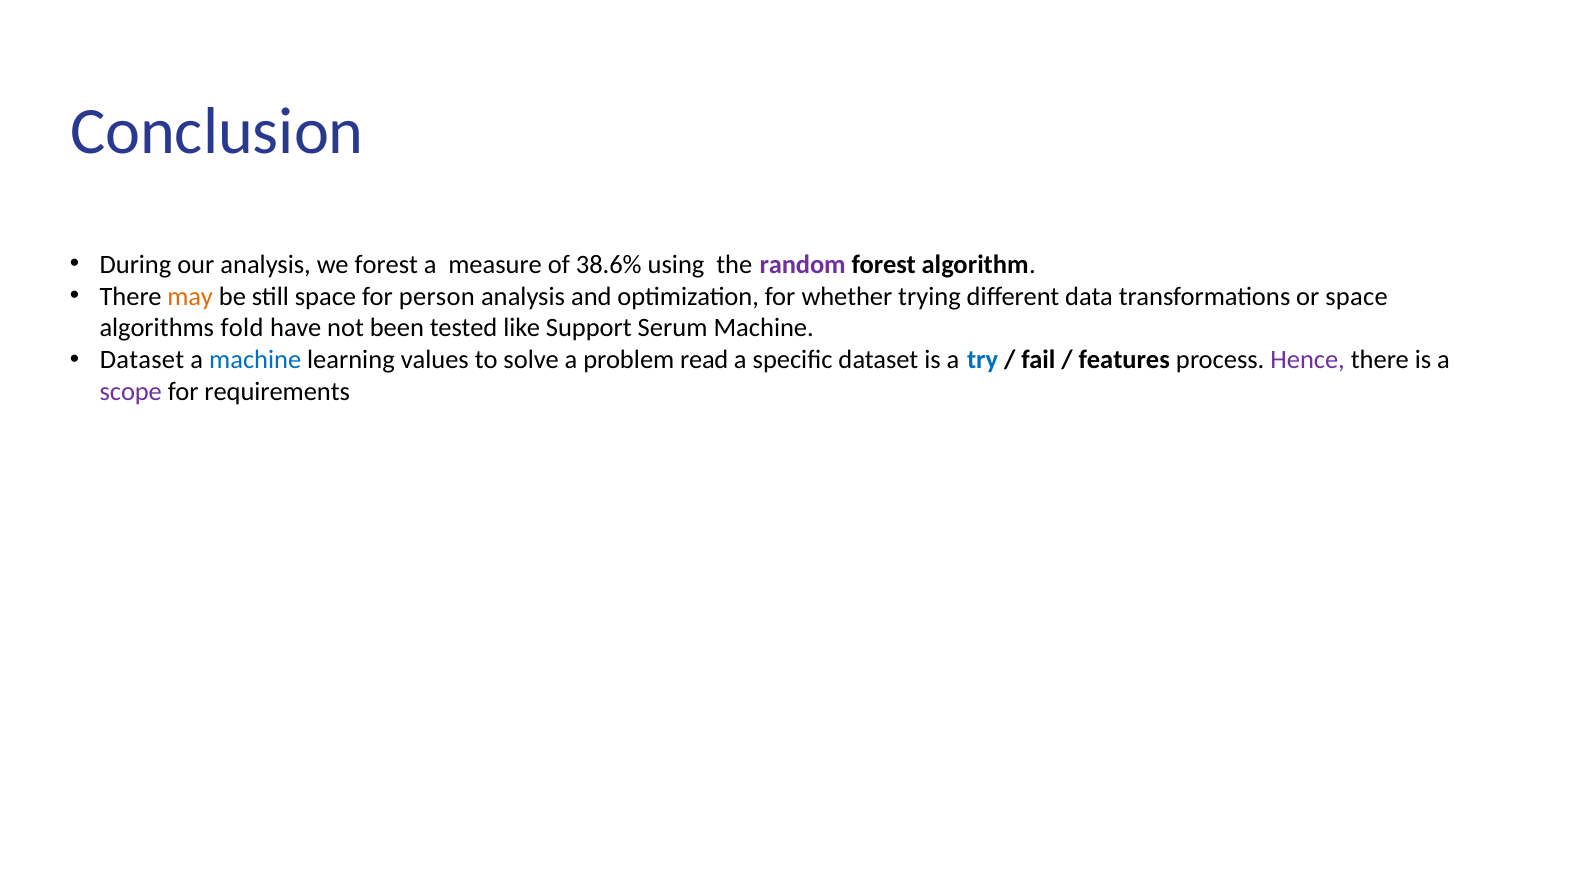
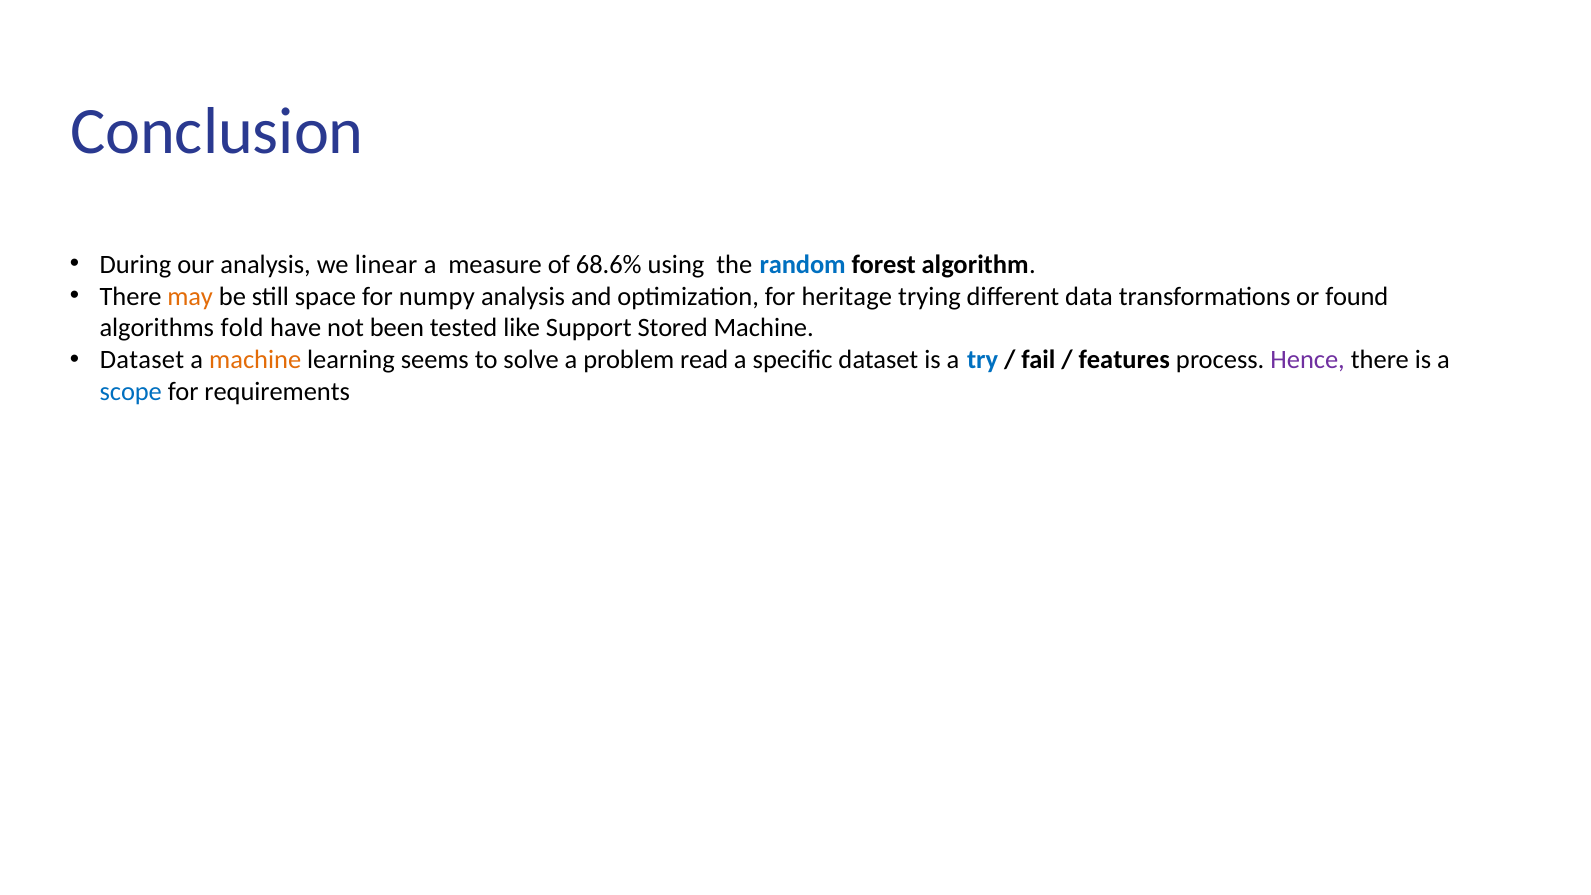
we forest: forest -> linear
38.6%: 38.6% -> 68.6%
random colour: purple -> blue
person: person -> numpy
whether: whether -> heritage
or space: space -> found
Serum: Serum -> Stored
machine at (255, 360) colour: blue -> orange
values: values -> seems
scope colour: purple -> blue
